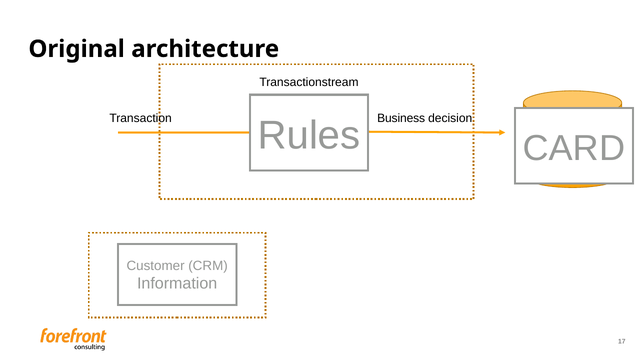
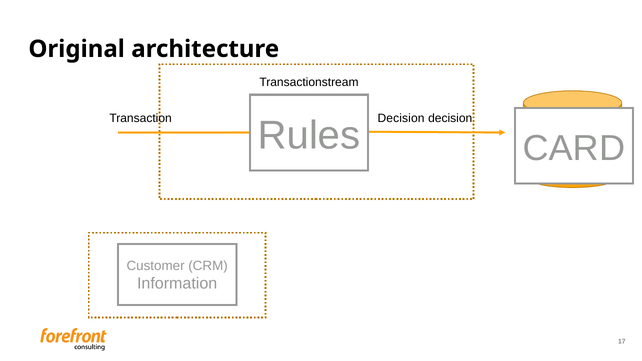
Transaction Business: Business -> Decision
